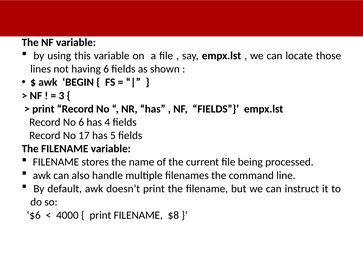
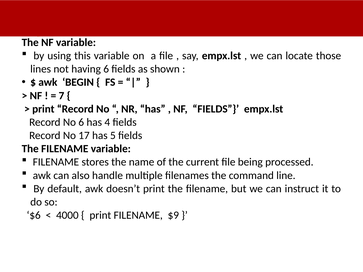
3: 3 -> 7
$8: $8 -> $9
